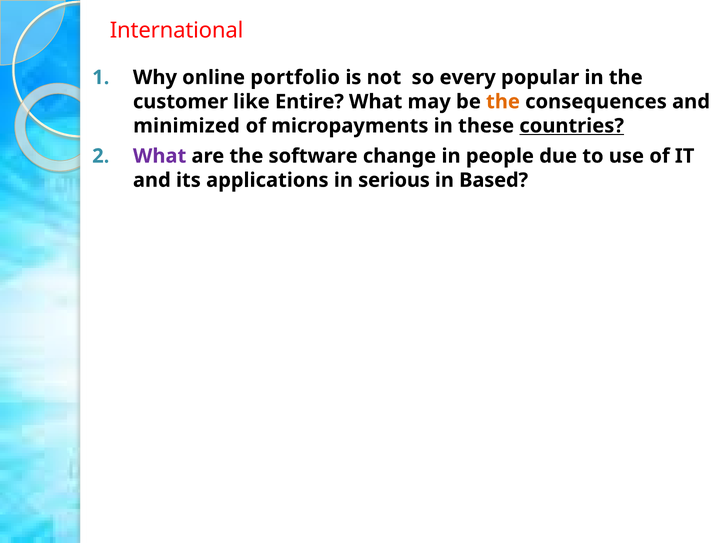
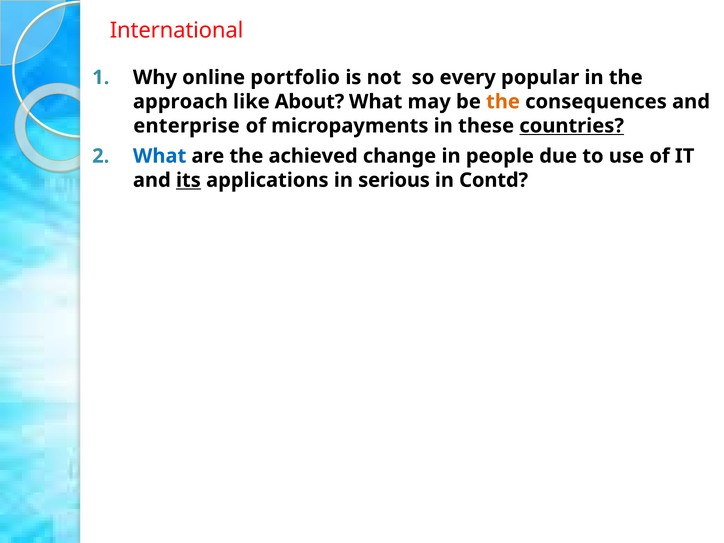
customer: customer -> approach
Entire: Entire -> About
minimized: minimized -> enterprise
What at (160, 156) colour: purple -> blue
software: software -> achieved
its underline: none -> present
Based: Based -> Contd
